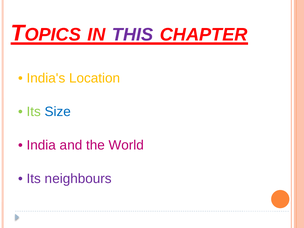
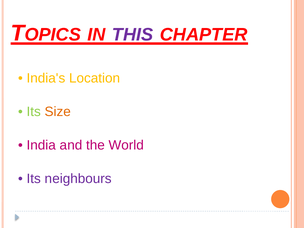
Size colour: blue -> orange
